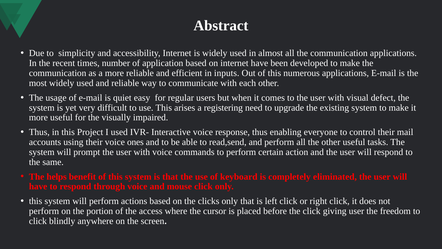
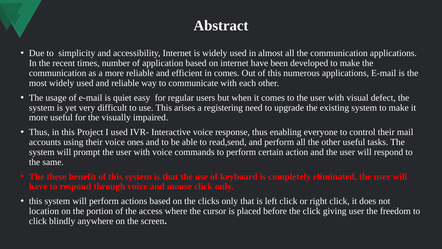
in inputs: inputs -> comes
helps: helps -> these
perform at (44, 211): perform -> location
